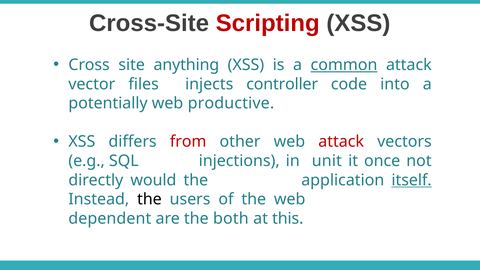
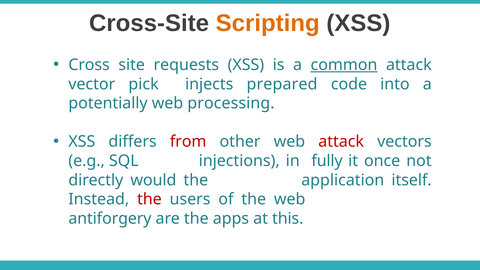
Scripting colour: red -> orange
anything: anything -> requests
files: files -> pick
controller: controller -> prepared
productive: productive -> processing
unit: unit -> fully
itself underline: present -> none
the at (149, 199) colour: black -> red
dependent: dependent -> antiforgery
both: both -> apps
